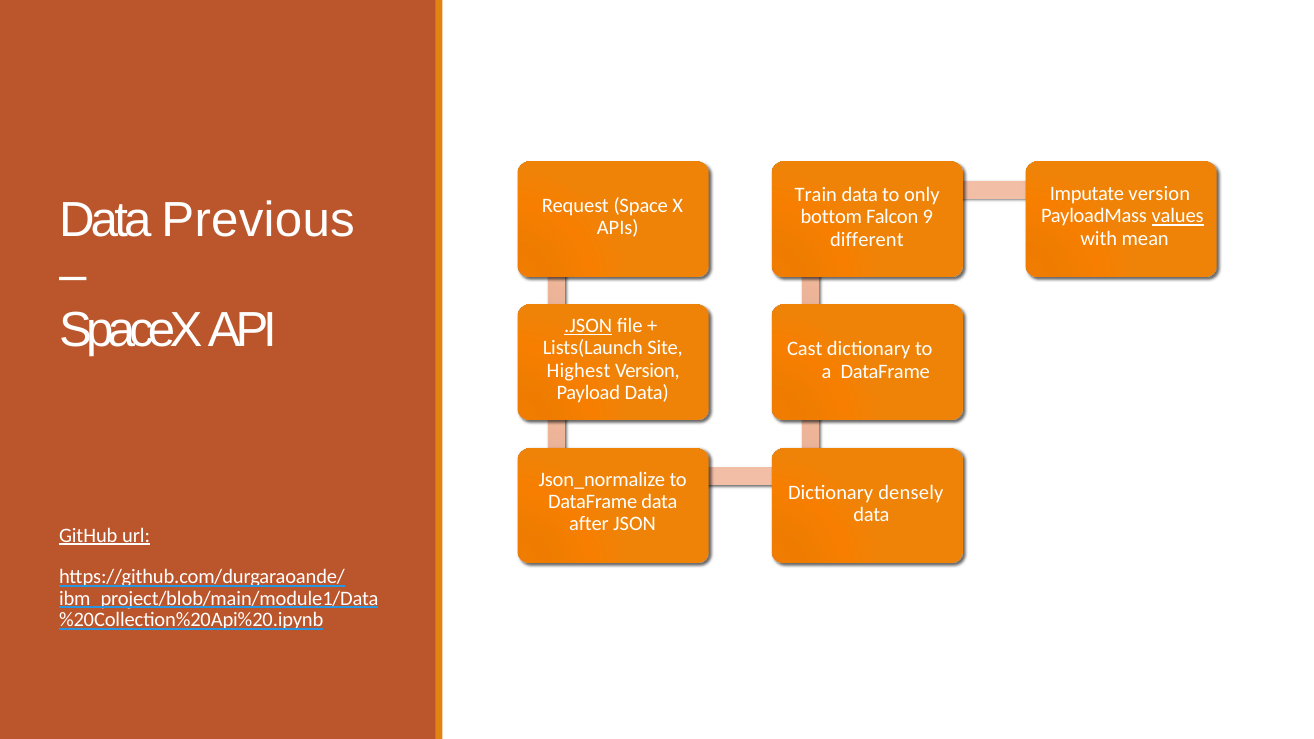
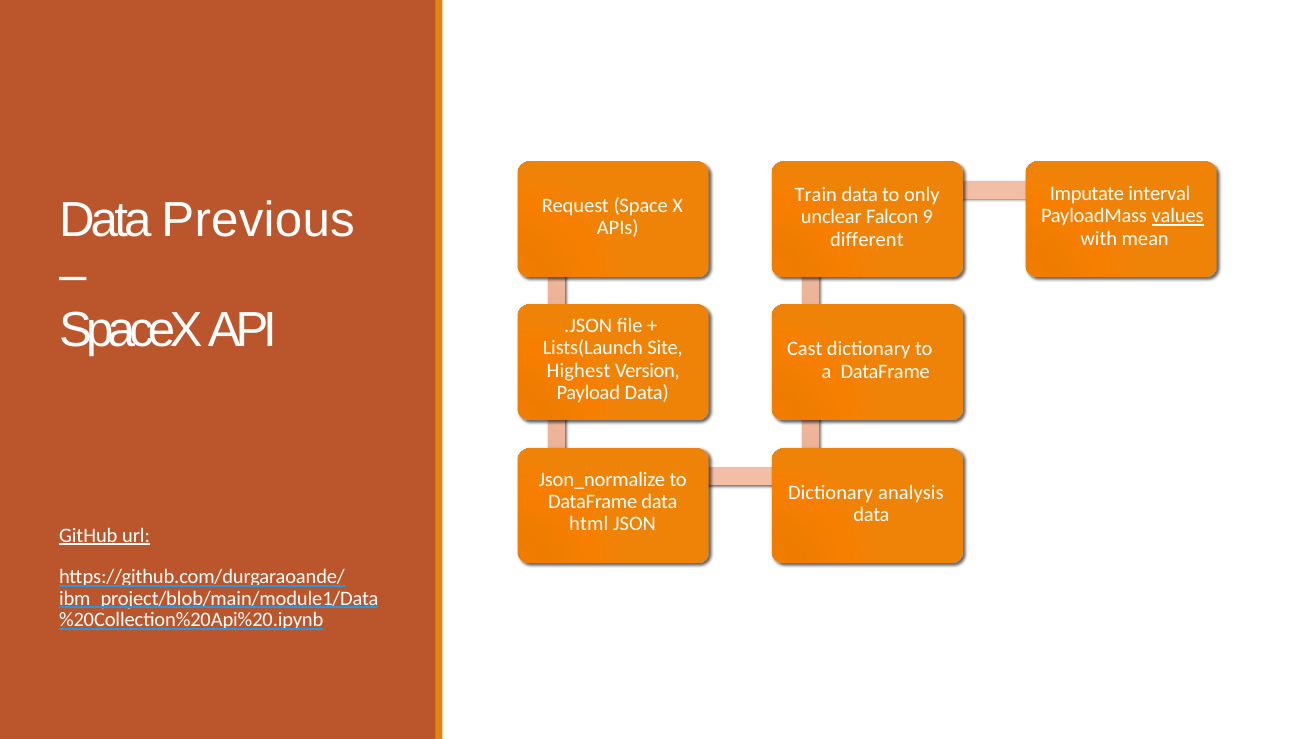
Imputate version: version -> interval
bottom: bottom -> unclear
.JSON underline: present -> none
densely: densely -> analysis
after: after -> html
